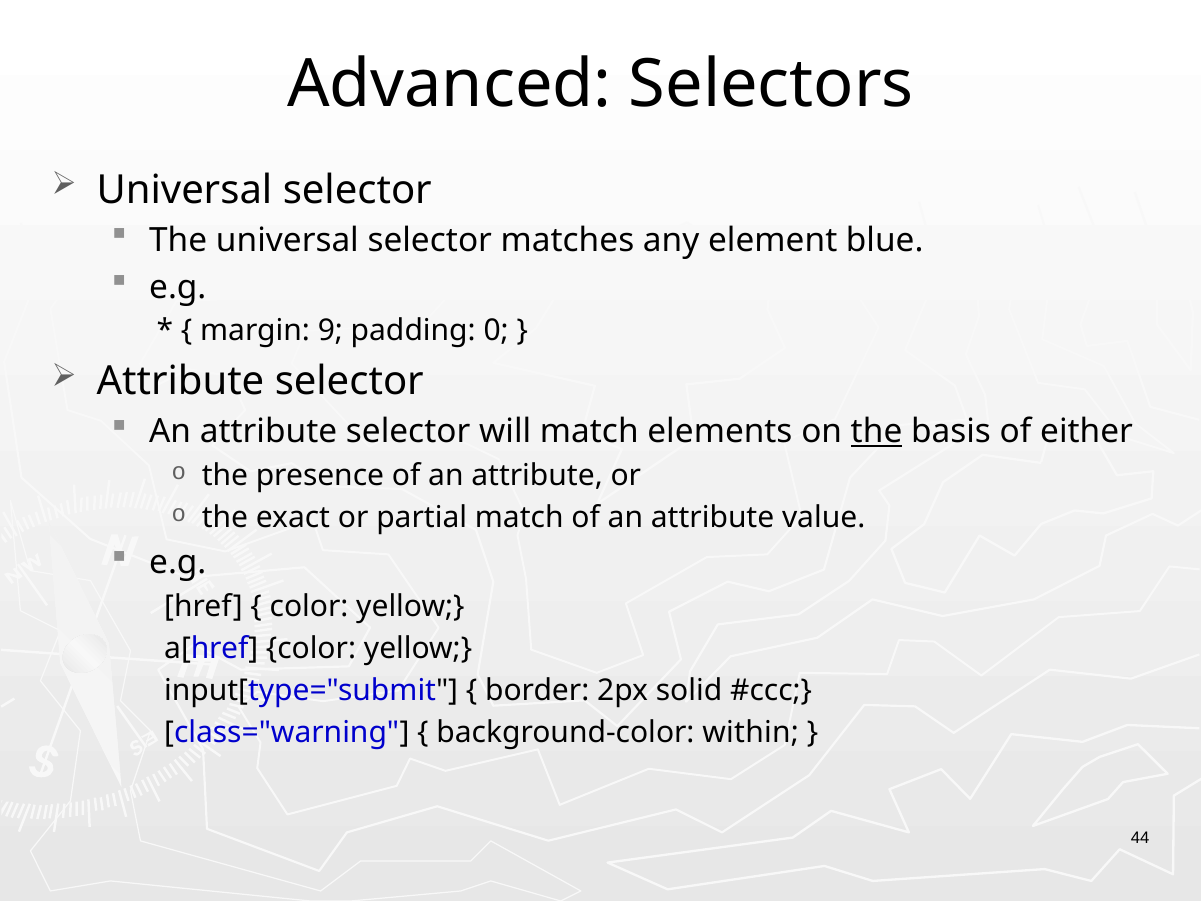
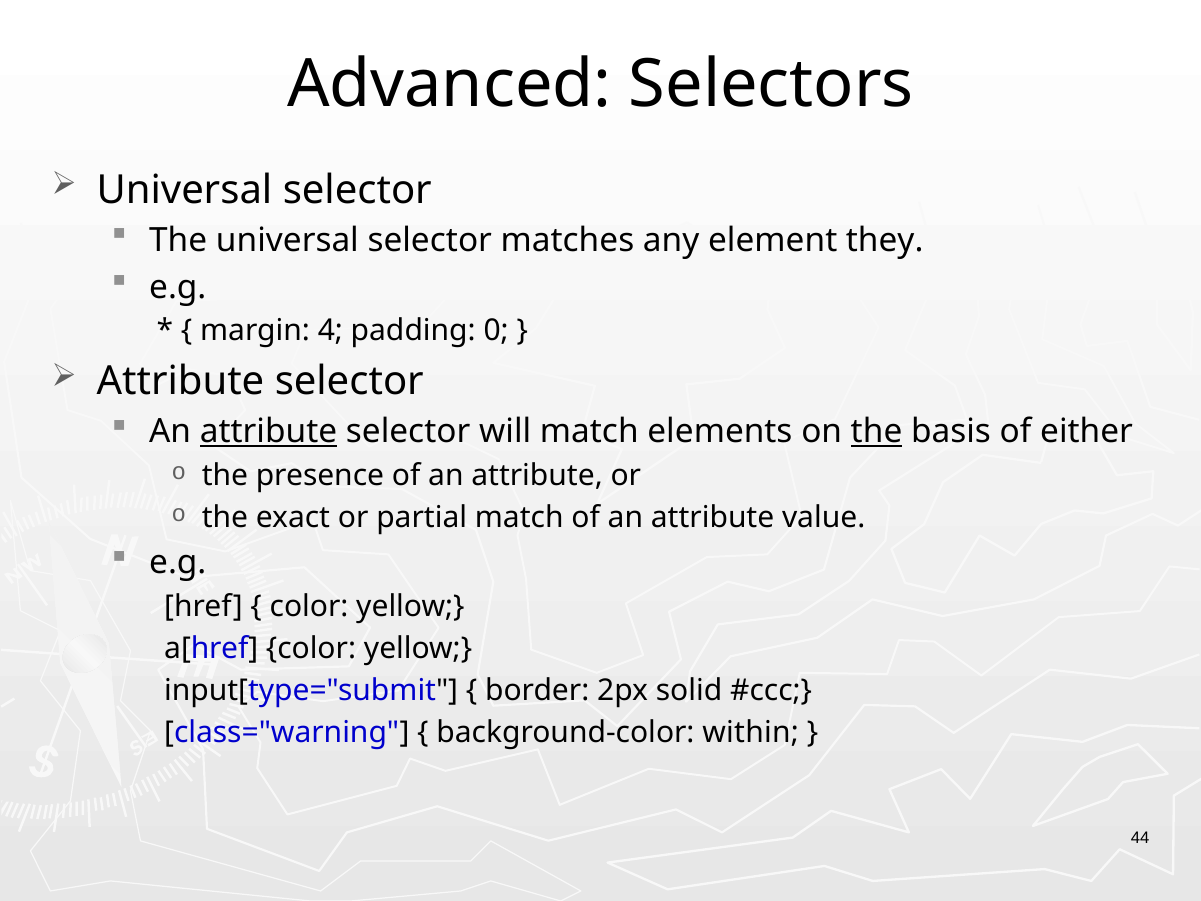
blue: blue -> they
9: 9 -> 4
attribute at (269, 432) underline: none -> present
